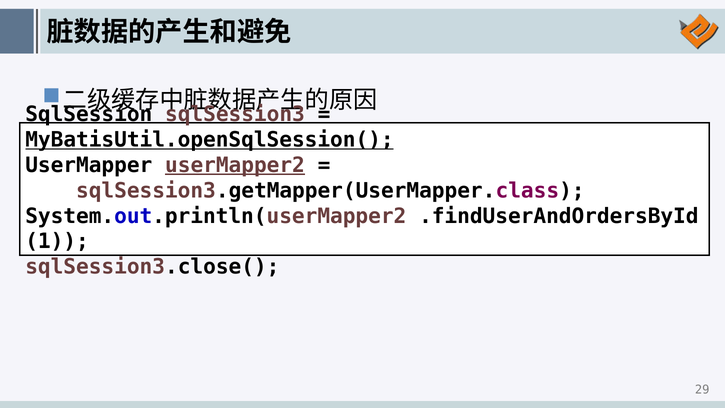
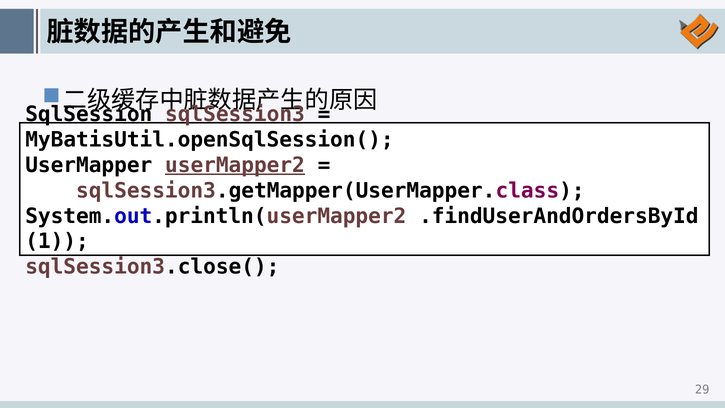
MyBatisUtil.openSqlSession( underline: present -> none
